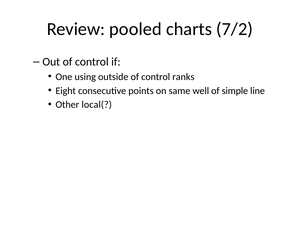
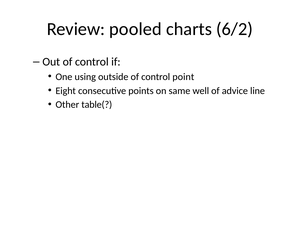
7/2: 7/2 -> 6/2
ranks: ranks -> point
simple: simple -> advice
local(: local( -> table(
